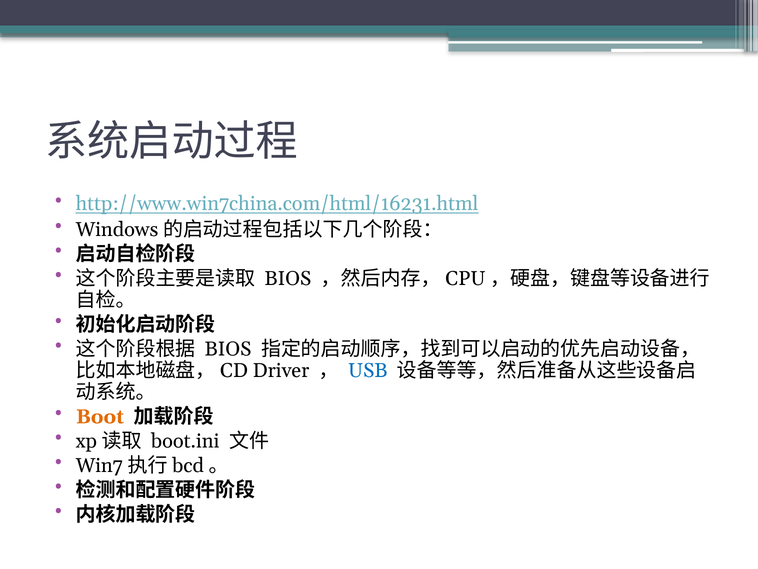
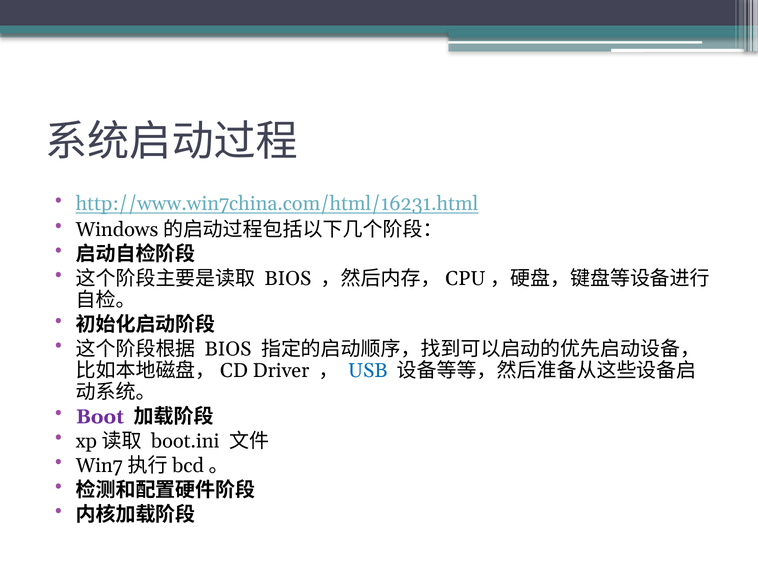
Boot colour: orange -> purple
